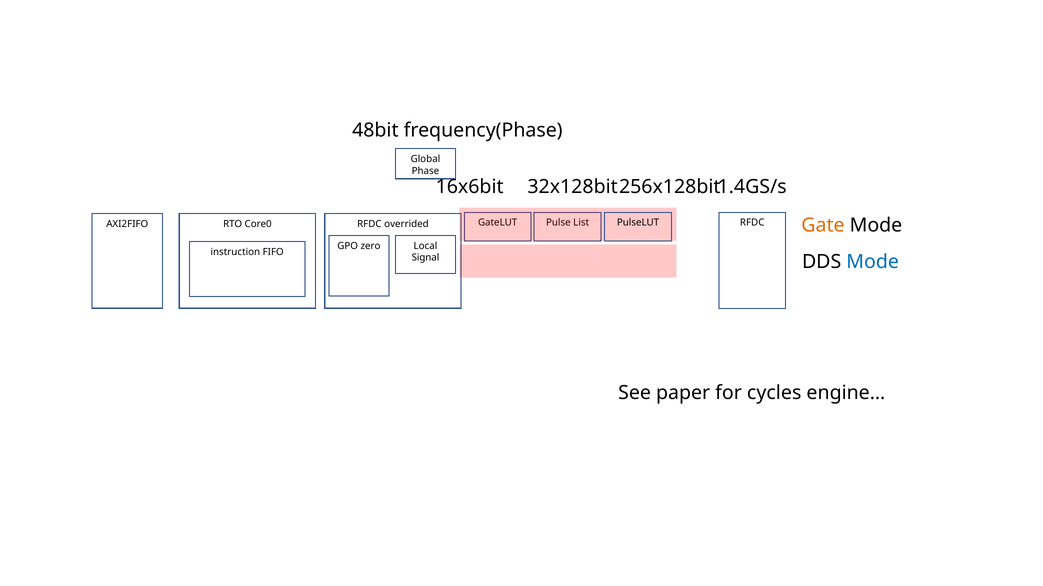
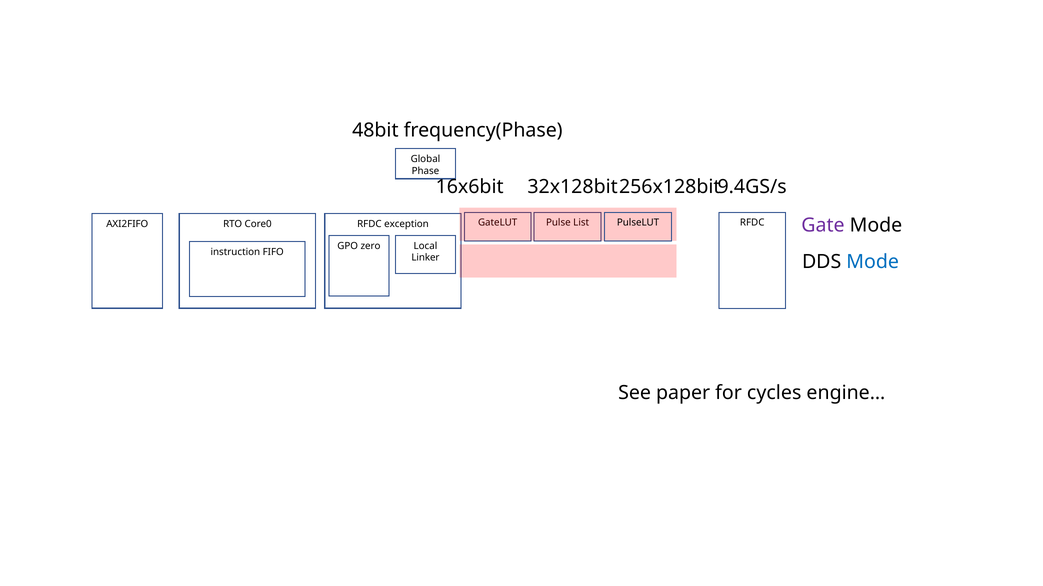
1.4GS/s: 1.4GS/s -> 9.4GS/s
Gate colour: orange -> purple
overrided: overrided -> exception
Signal: Signal -> Linker
